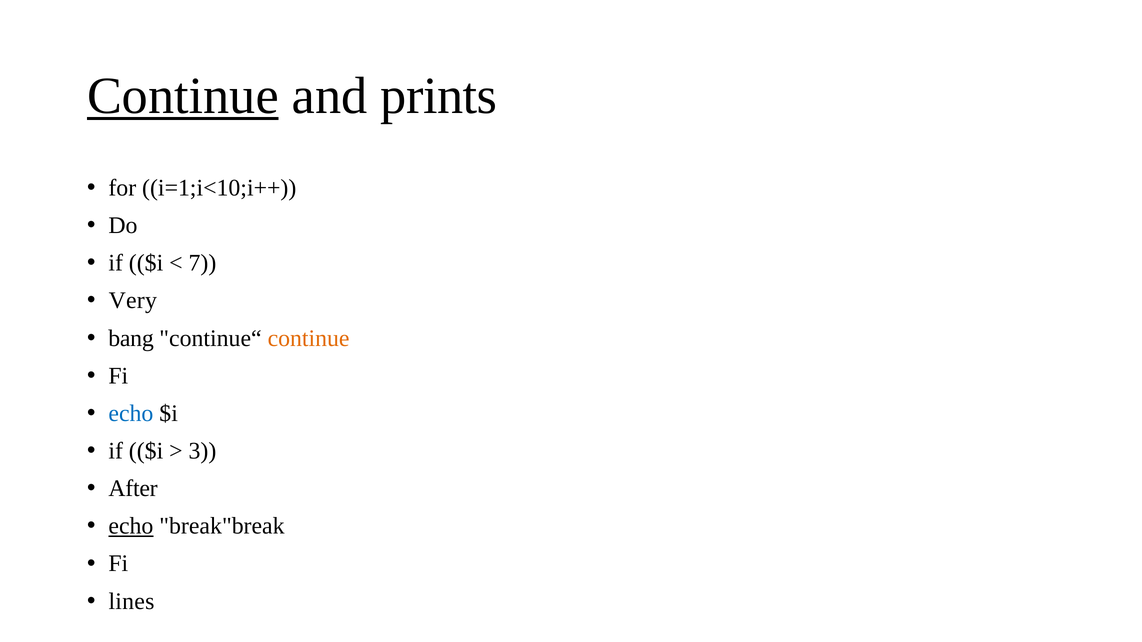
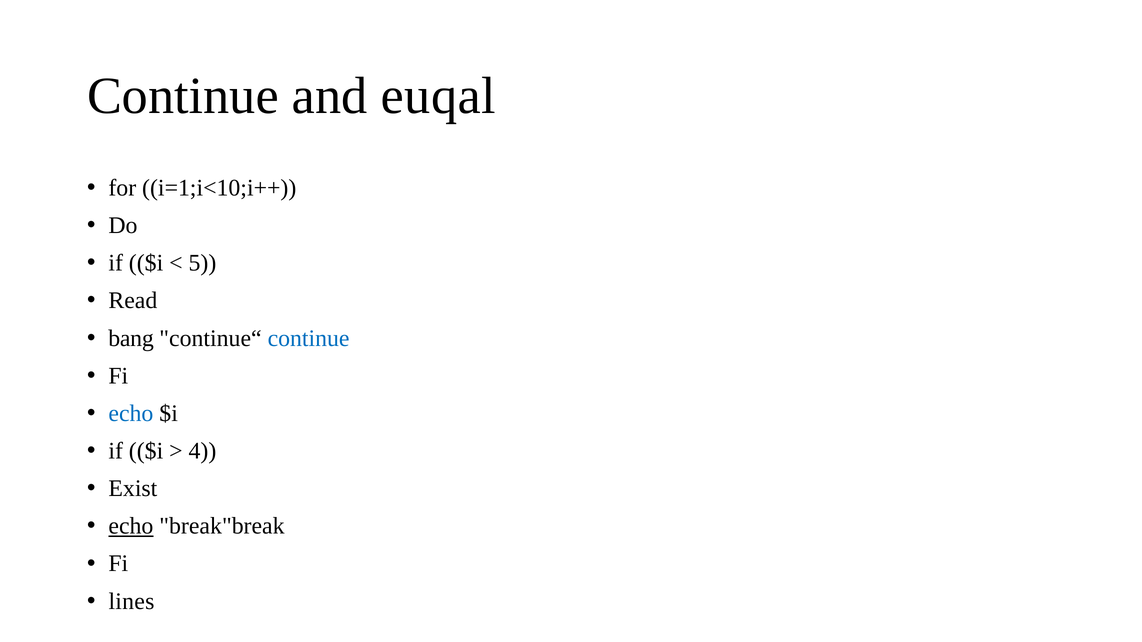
Continue at (183, 96) underline: present -> none
prints: prints -> euqal
7: 7 -> 5
Very: Very -> Read
continue at (309, 338) colour: orange -> blue
3: 3 -> 4
After: After -> Exist
